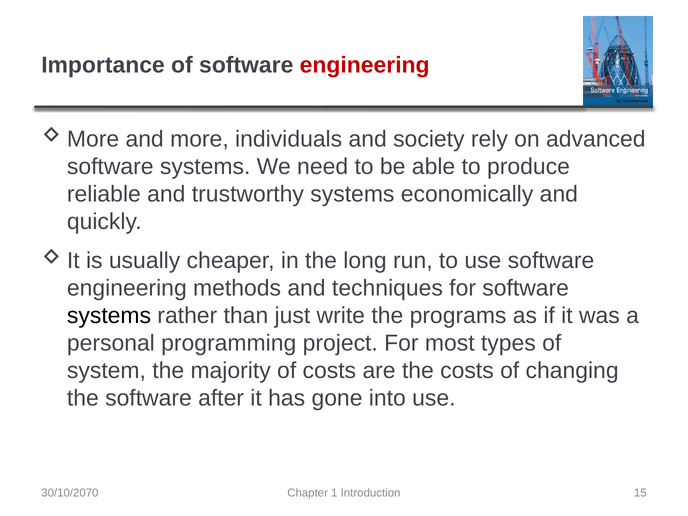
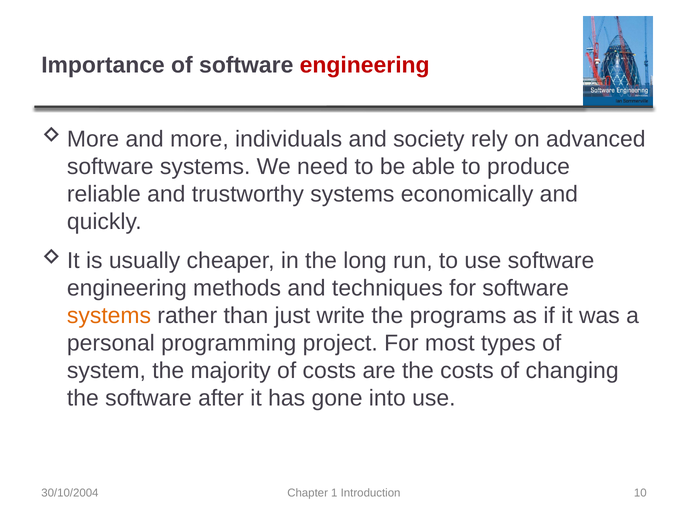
systems at (109, 316) colour: black -> orange
30/10/2070: 30/10/2070 -> 30/10/2004
15: 15 -> 10
